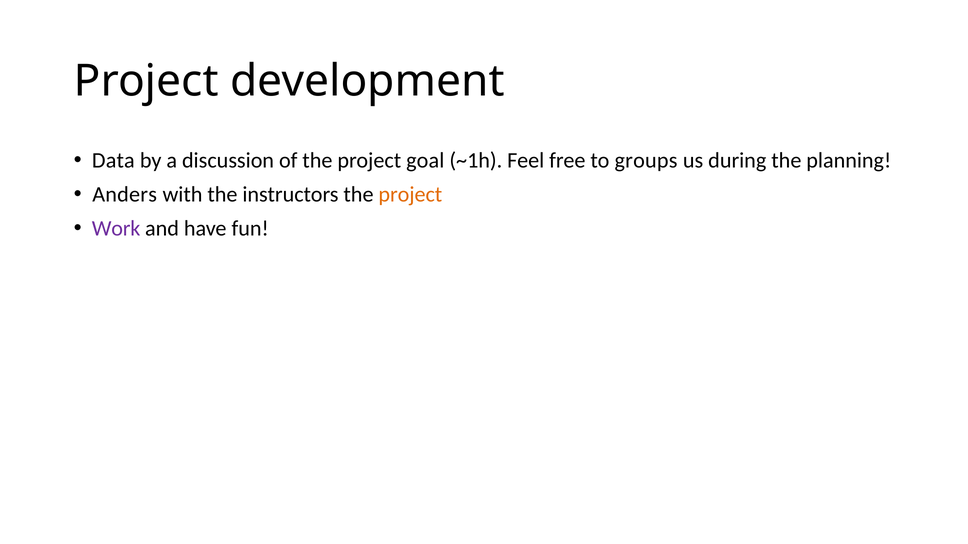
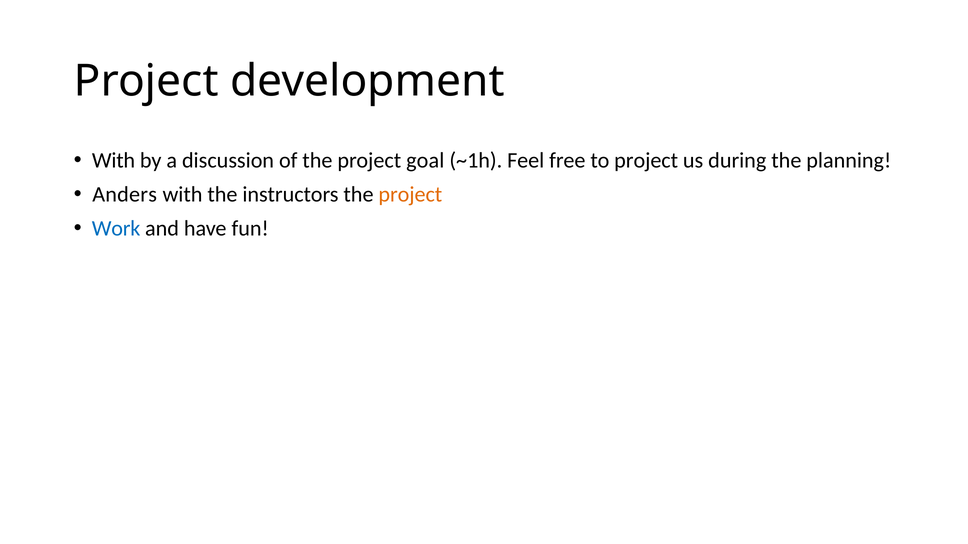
Data at (113, 160): Data -> With
to groups: groups -> project
Work colour: purple -> blue
